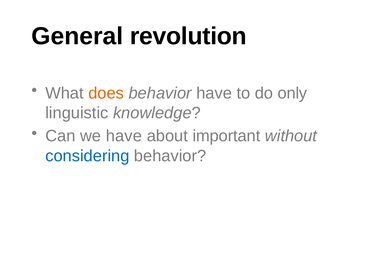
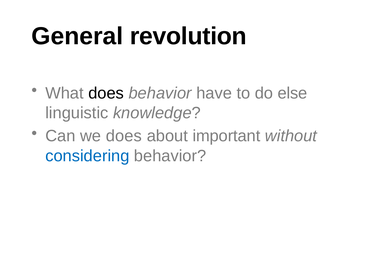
does at (106, 93) colour: orange -> black
only: only -> else
we have: have -> does
